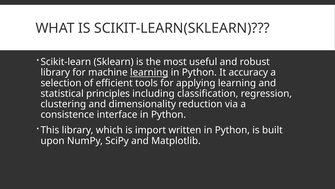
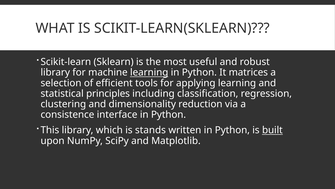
accuracy: accuracy -> matrices
import: import -> stands
built underline: none -> present
